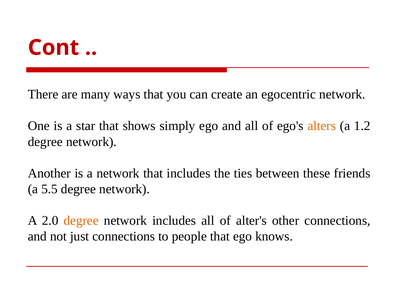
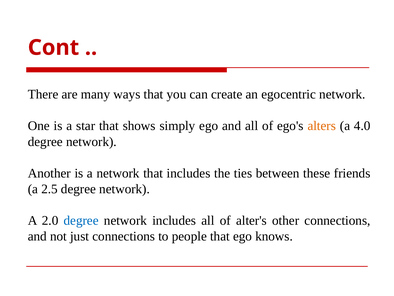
1.2: 1.2 -> 4.0
5.5: 5.5 -> 2.5
degree at (81, 220) colour: orange -> blue
